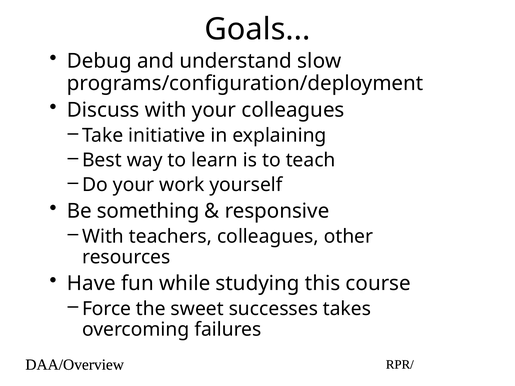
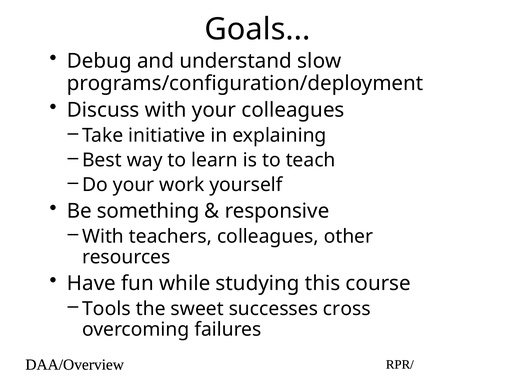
Force: Force -> Tools
takes: takes -> cross
